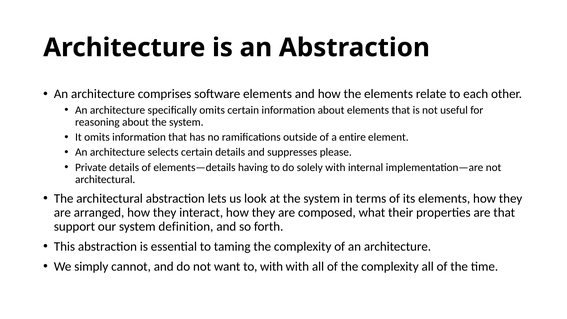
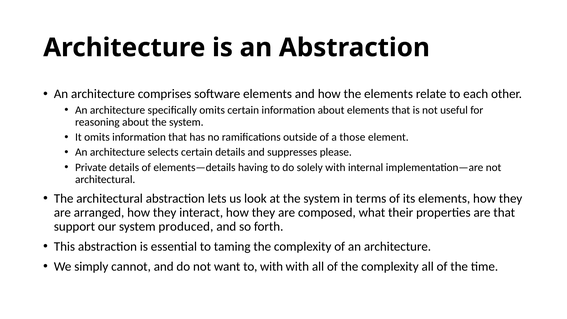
entire: entire -> those
definition: definition -> produced
